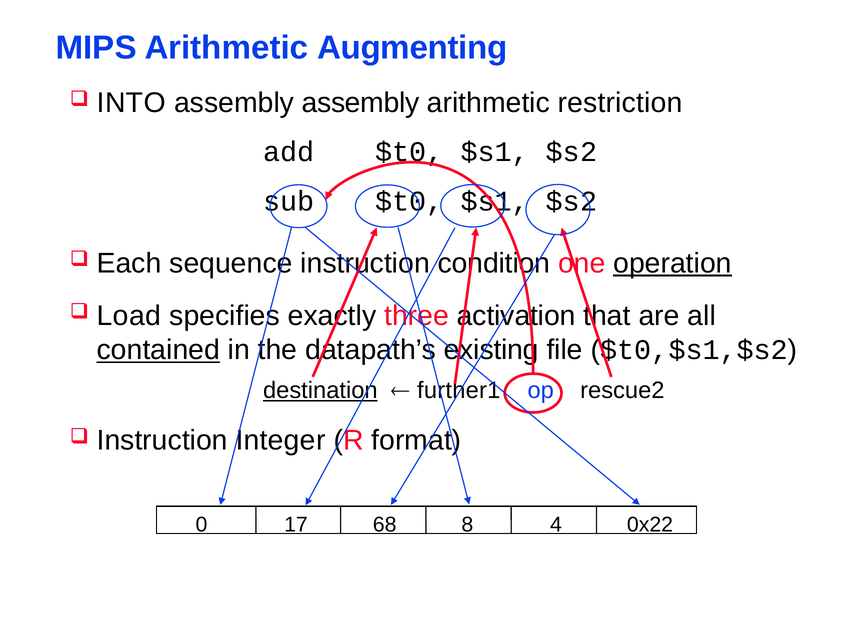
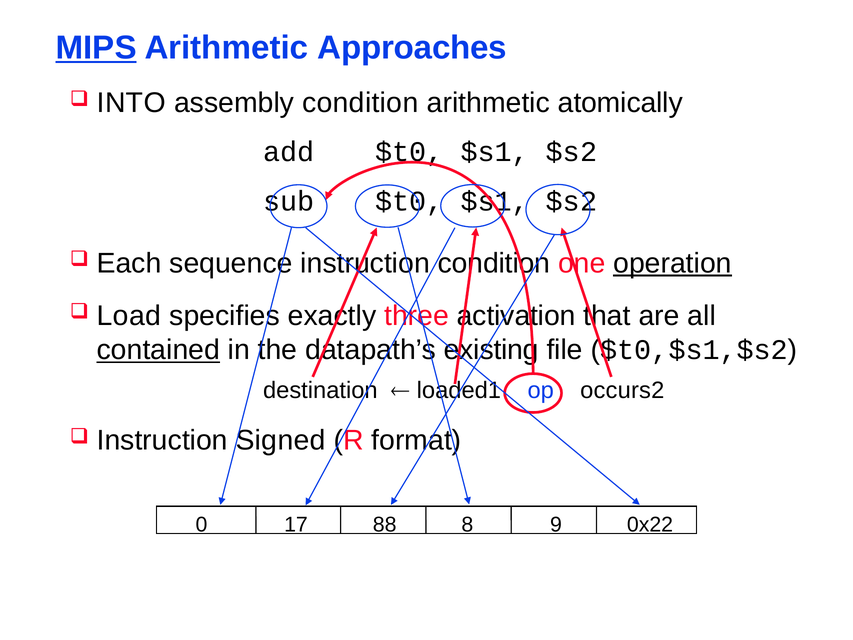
MIPS underline: none -> present
Augmenting: Augmenting -> Approaches
assembly assembly: assembly -> condition
restriction: restriction -> atomically
destination underline: present -> none
further1: further1 -> loaded1
rescue2: rescue2 -> occurs2
Integer: Integer -> Signed
68: 68 -> 88
4: 4 -> 9
